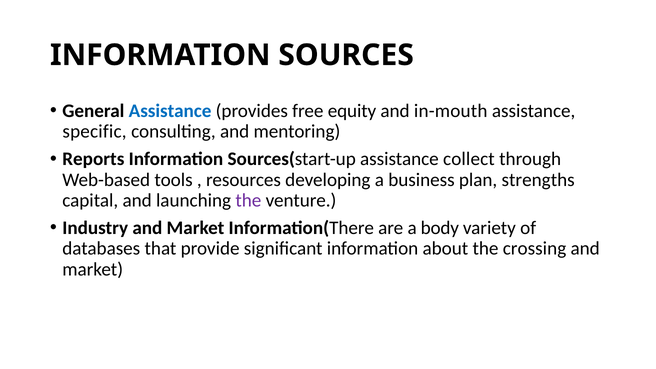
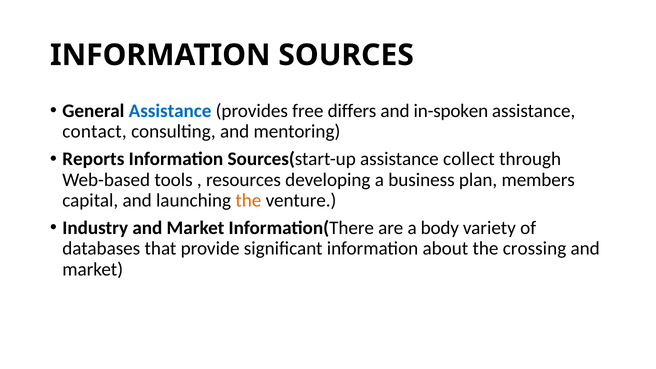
equity: equity -> differs
in-mouth: in-mouth -> in-spoken
specific: specific -> contact
strengths: strengths -> members
the at (248, 200) colour: purple -> orange
